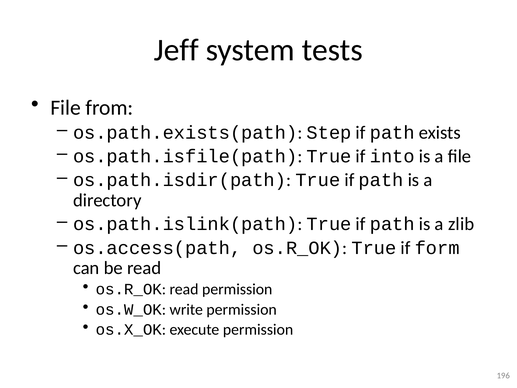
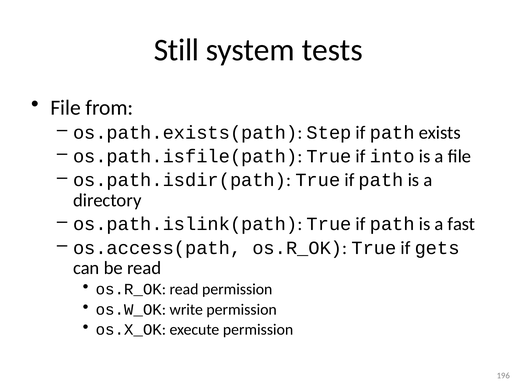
Jeff: Jeff -> Still
zlib: zlib -> fast
form: form -> gets
